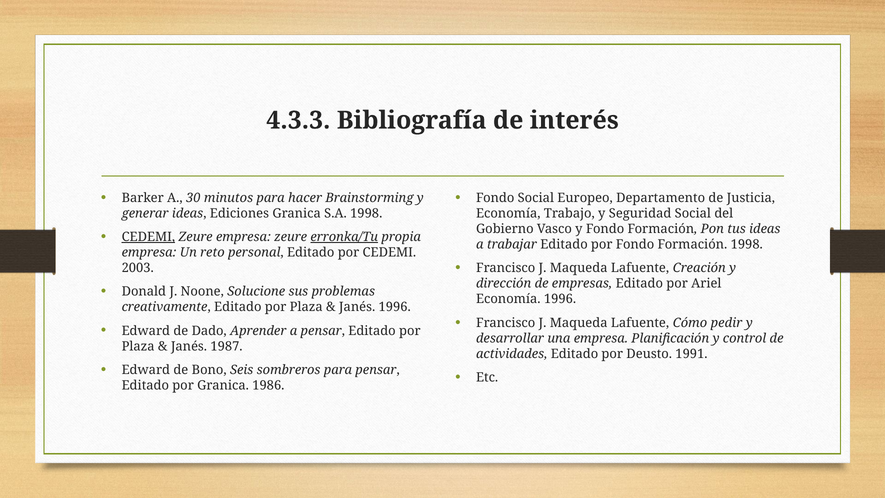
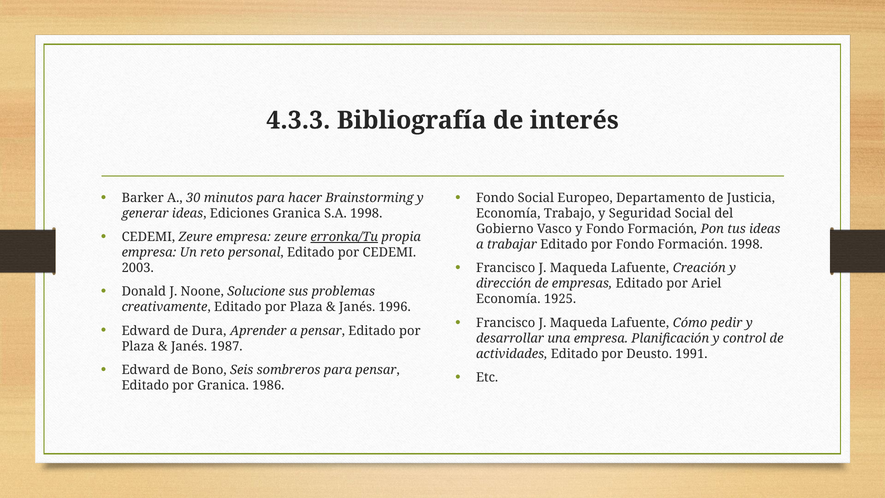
CEDEMI at (148, 237) underline: present -> none
Economía 1996: 1996 -> 1925
Dado: Dado -> Dura
